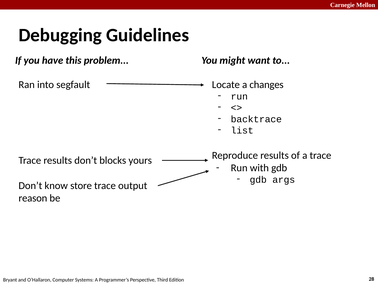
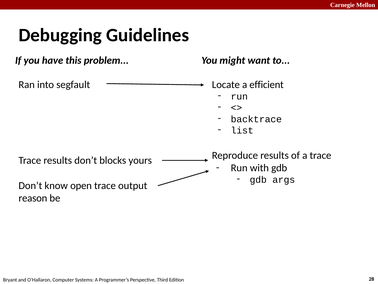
changes: changes -> efficient
store: store -> open
